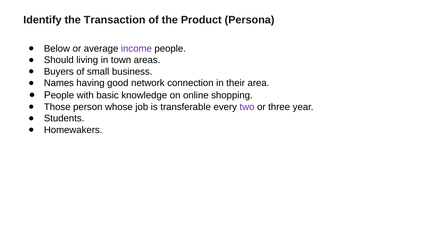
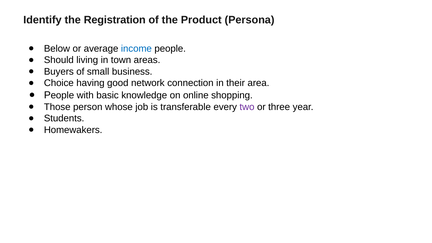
Transaction: Transaction -> Registration
income colour: purple -> blue
Names: Names -> Choice
